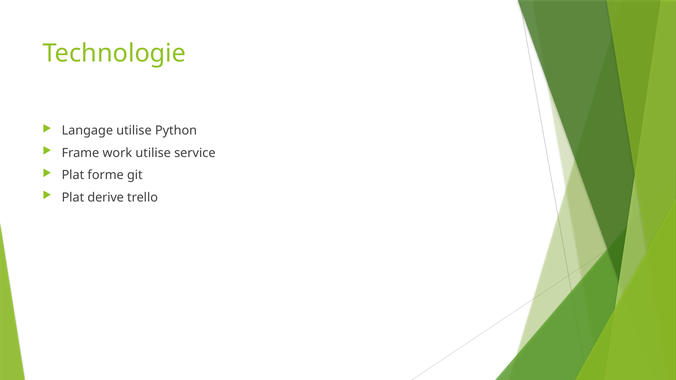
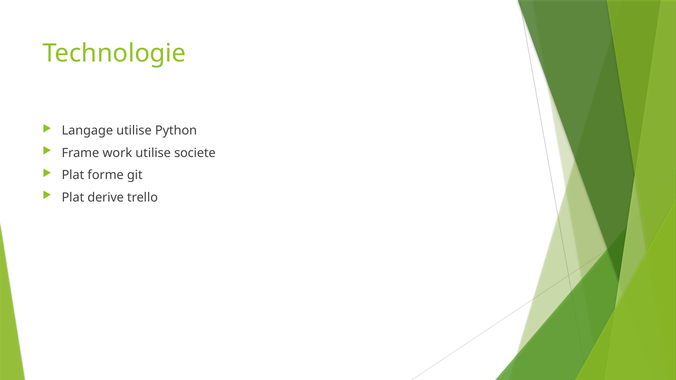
service: service -> societe
